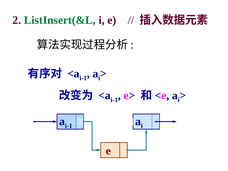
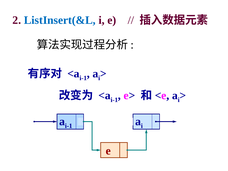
ListInsert(&L colour: green -> blue
